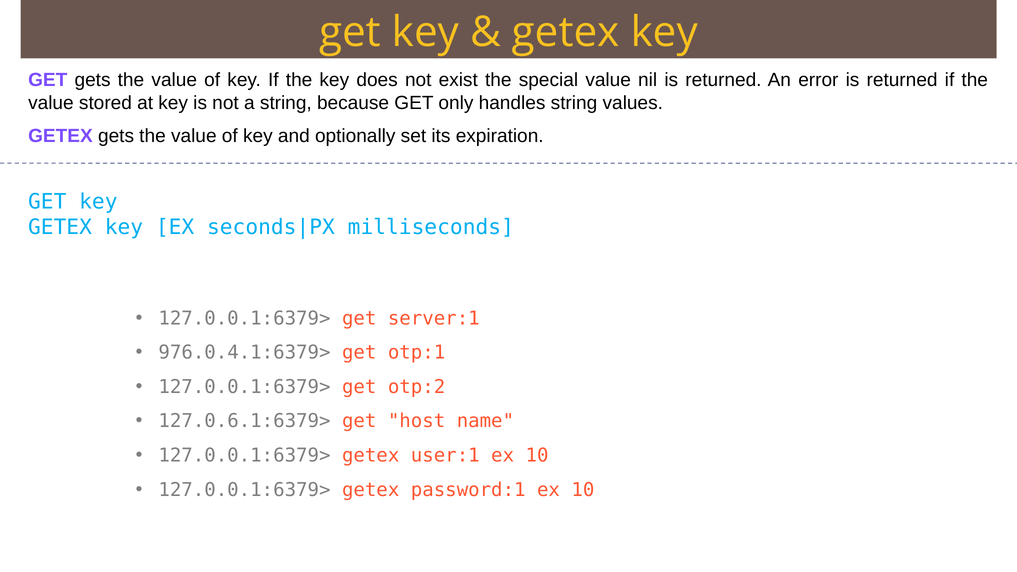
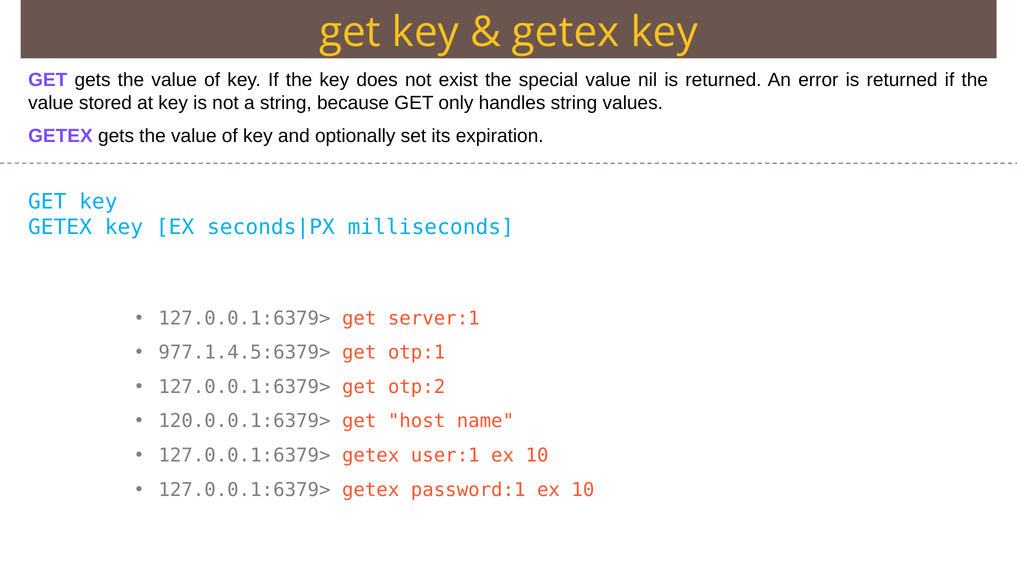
976.0.4.1:6379>: 976.0.4.1:6379> -> 977.1.4.5:6379>
127.0.6.1:6379>: 127.0.6.1:6379> -> 120.0.0.1:6379>
